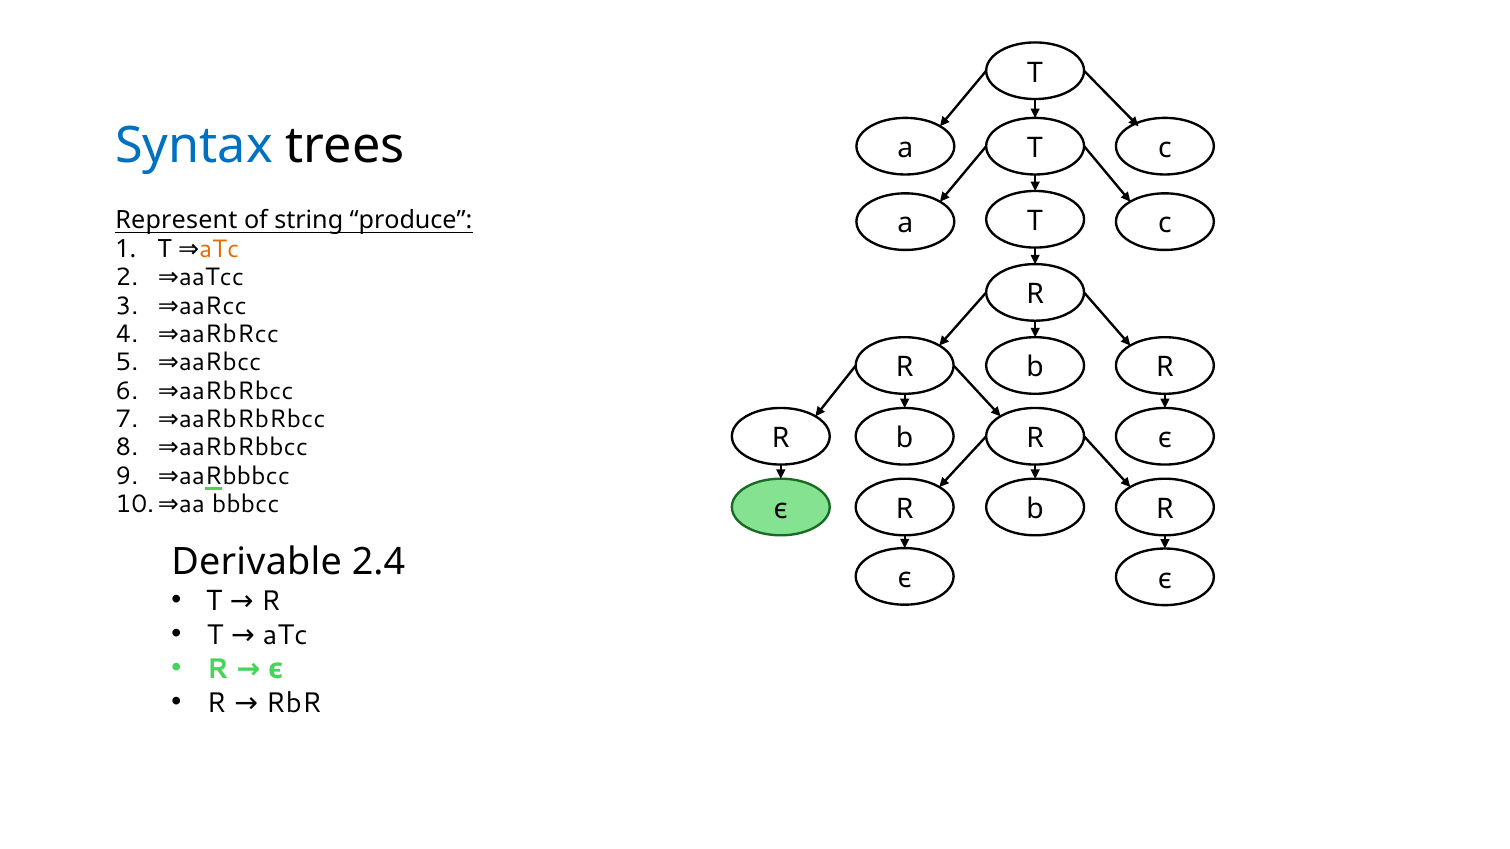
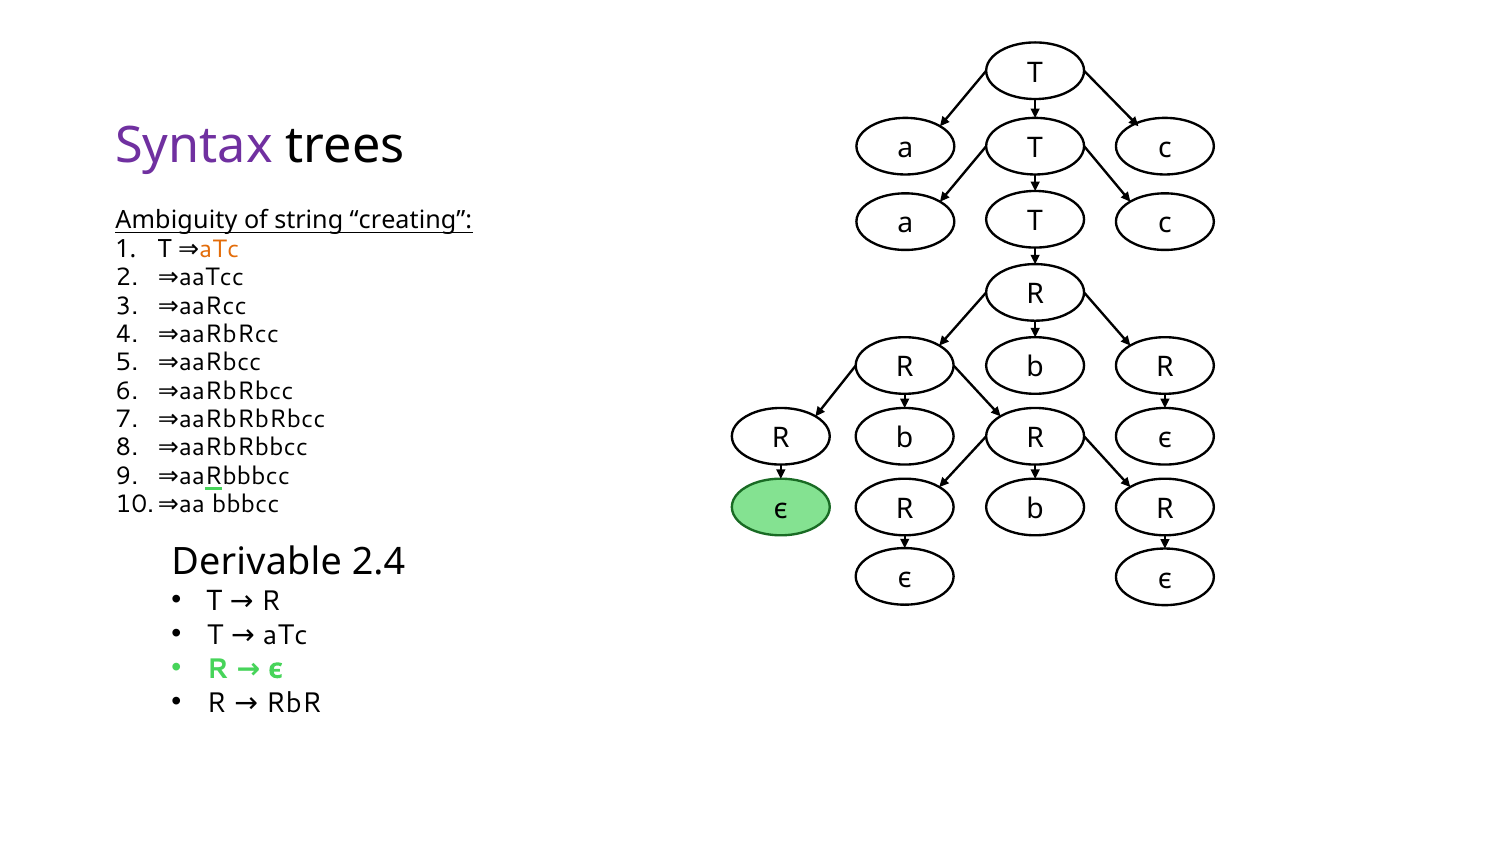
Syntax colour: blue -> purple
Represent: Represent -> Ambiguity
produce: produce -> creating
